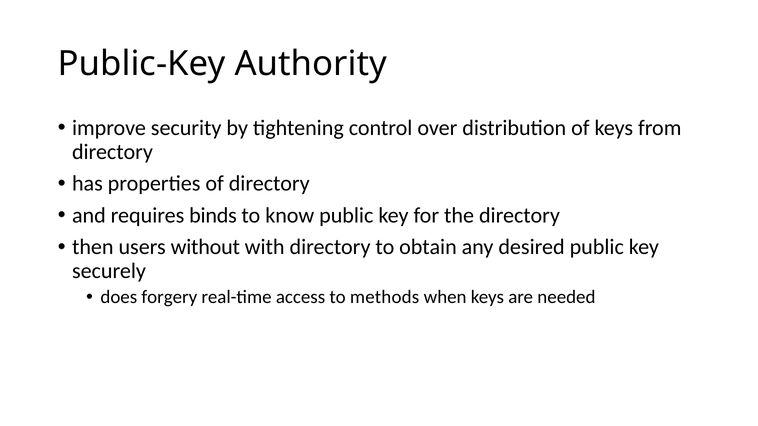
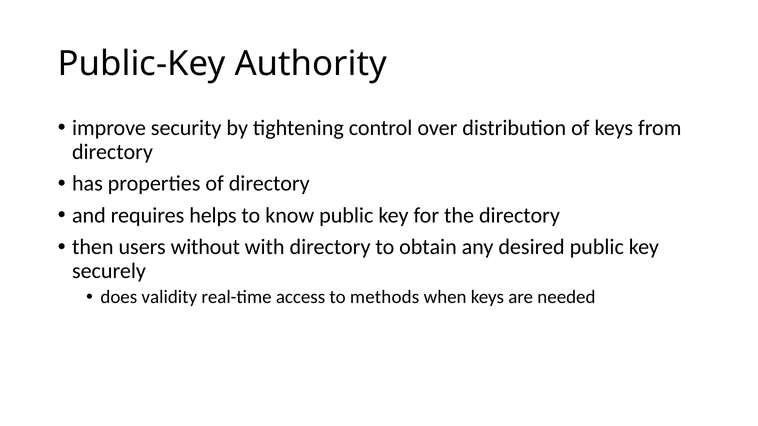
binds: binds -> helps
forgery: forgery -> validity
